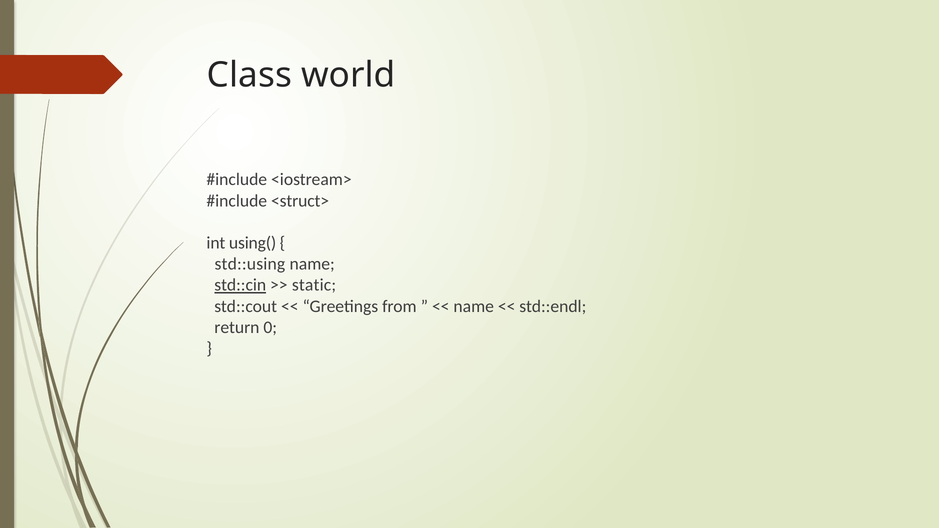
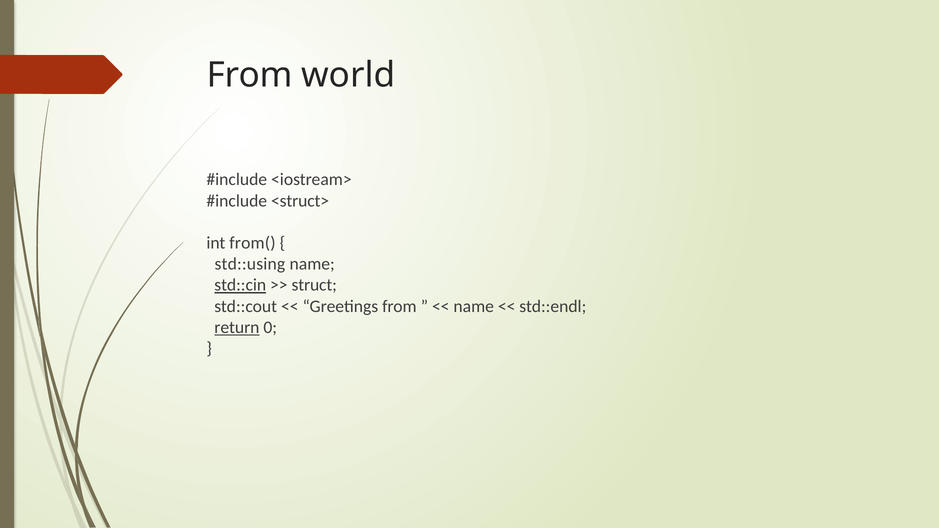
Class at (249, 75): Class -> From
using(: using( -> from(
static: static -> struct
return underline: none -> present
